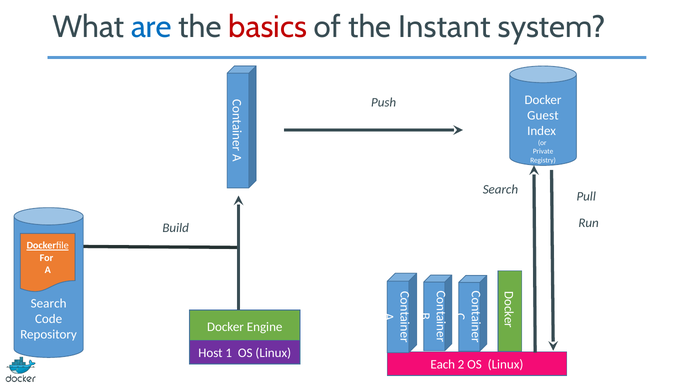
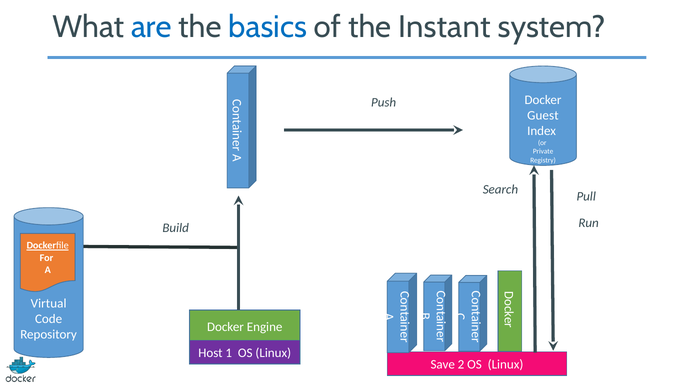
basics colour: red -> blue
Search at (49, 304): Search -> Virtual
Each: Each -> Save
